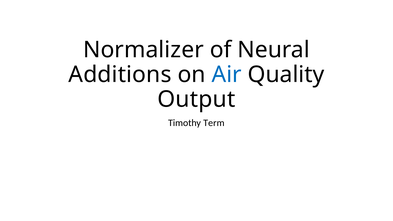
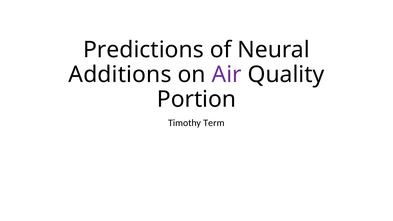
Normalizer: Normalizer -> Predictions
Air colour: blue -> purple
Output: Output -> Portion
